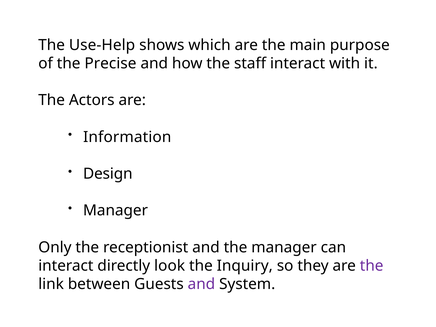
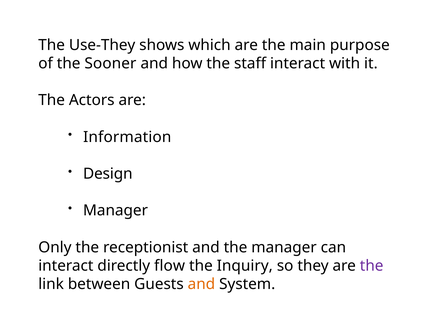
Use-Help: Use-Help -> Use-They
Precise: Precise -> Sooner
look: look -> flow
and at (201, 284) colour: purple -> orange
